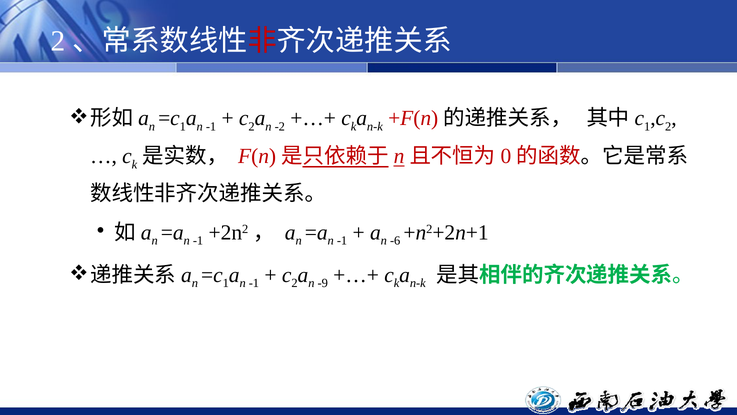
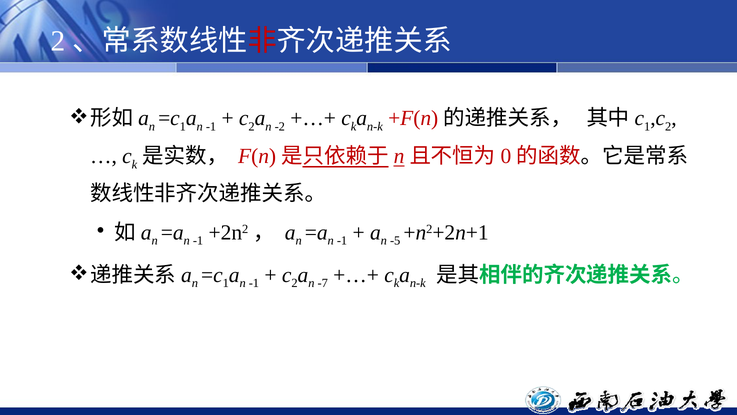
-6: -6 -> -5
-9: -9 -> -7
